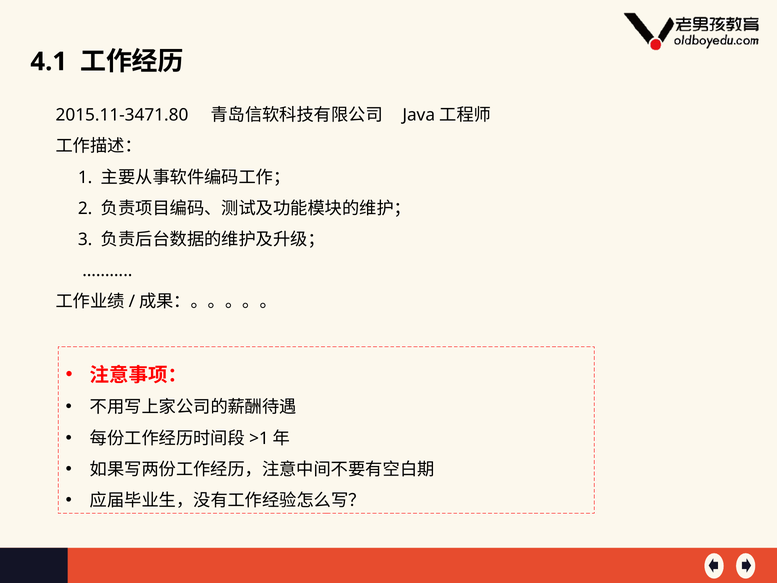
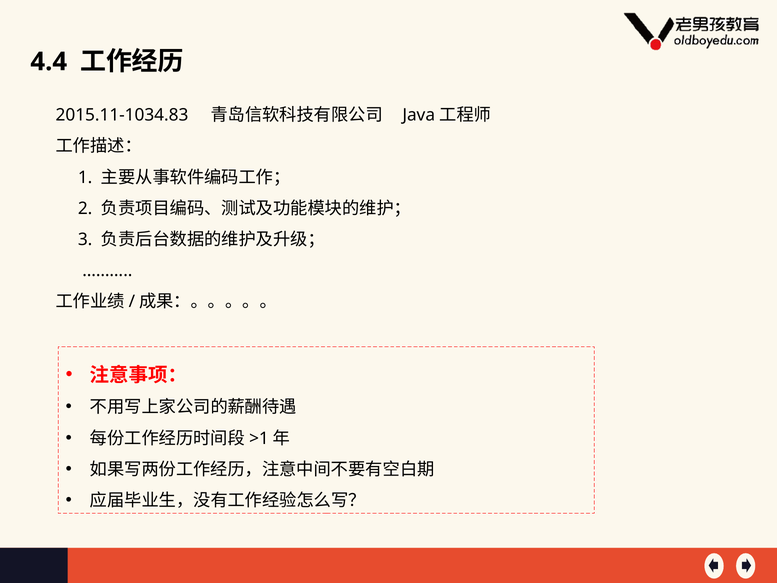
4.1: 4.1 -> 4.4
2015.11-3471.80: 2015.11-3471.80 -> 2015.11-1034.83
